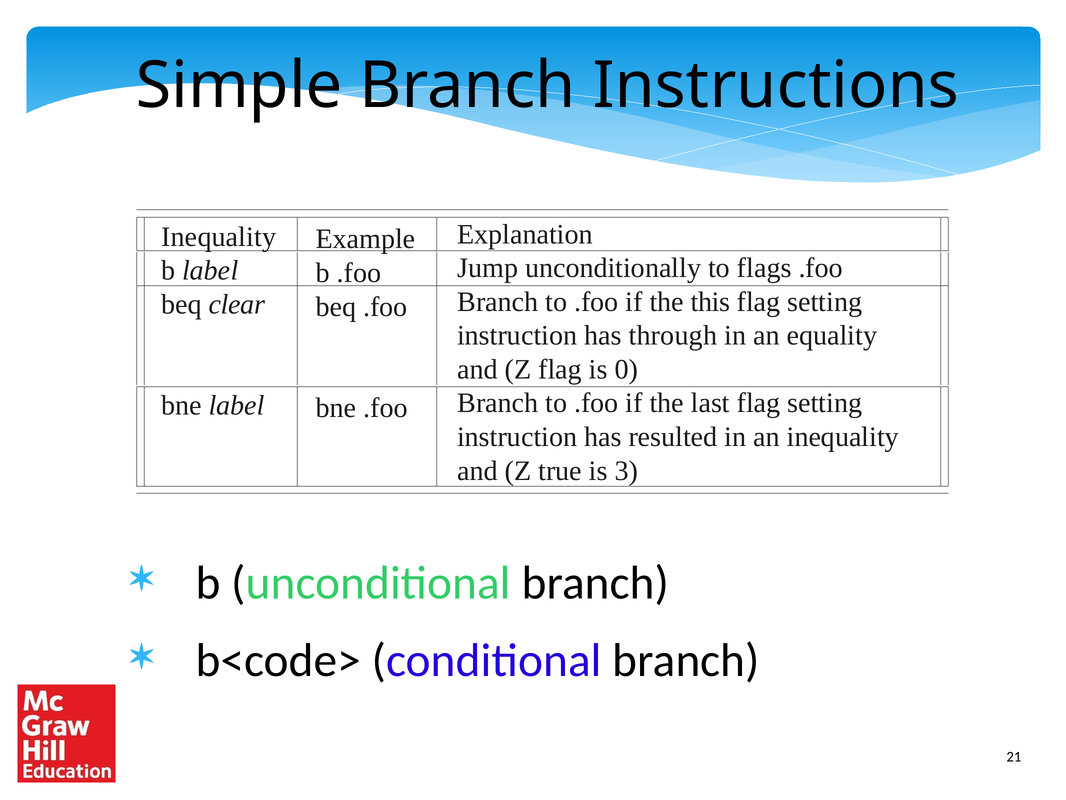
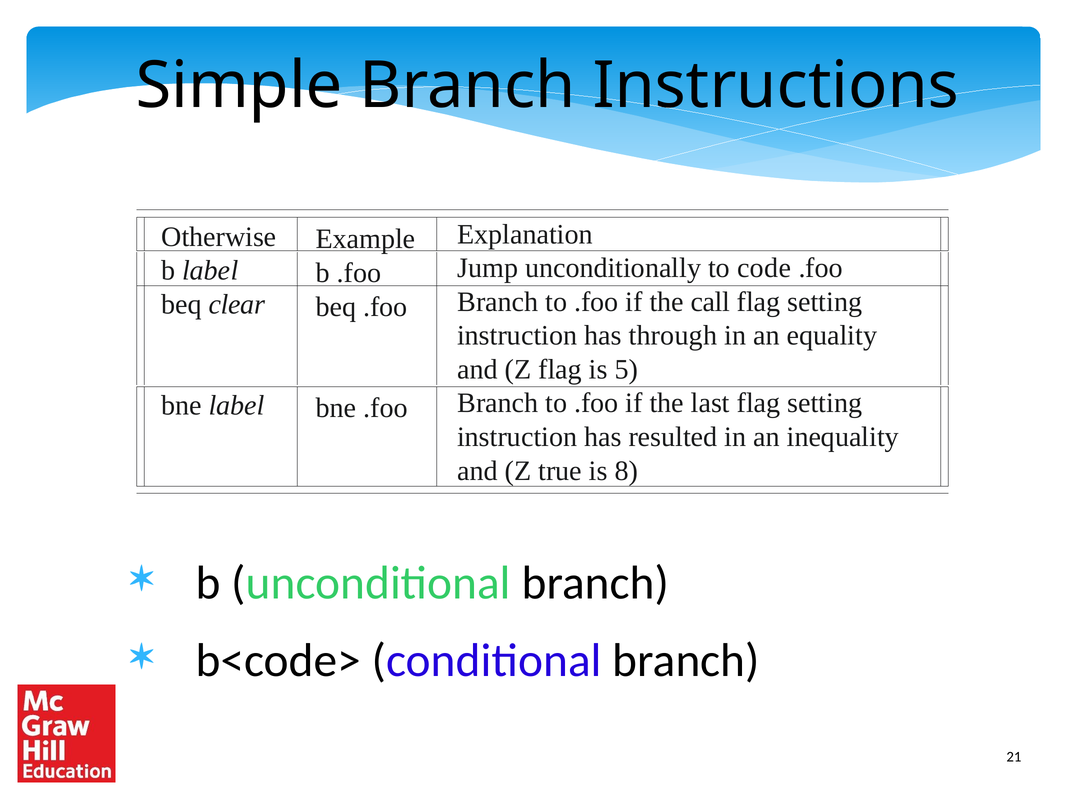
Inequality at (219, 237): Inequality -> Otherwise
flags: flags -> code
this: this -> call
0: 0 -> 5
3: 3 -> 8
